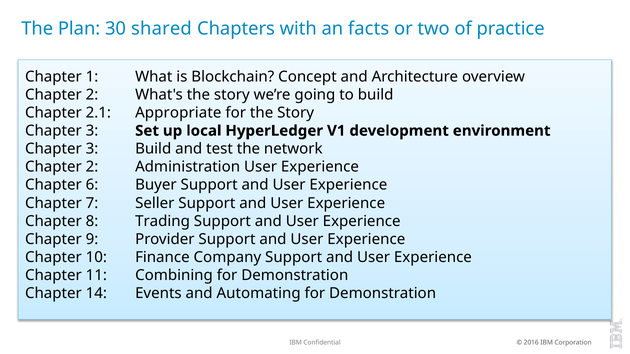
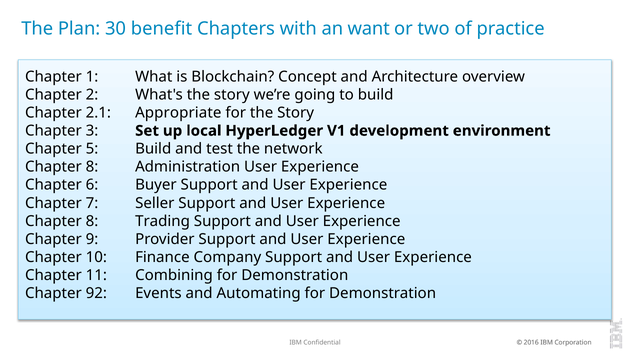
shared: shared -> benefit
facts: facts -> want
3 at (92, 149): 3 -> 5
2 at (92, 167): 2 -> 8
14: 14 -> 92
